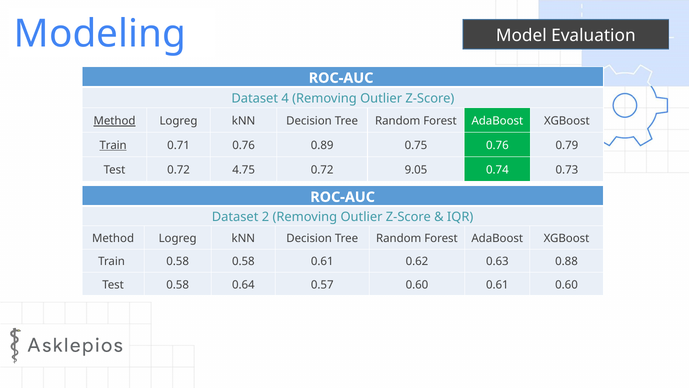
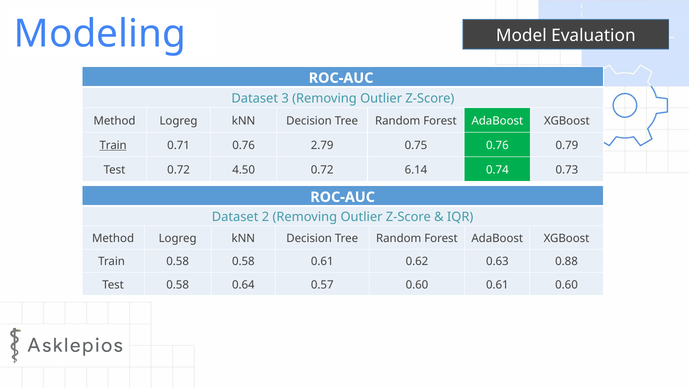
4: 4 -> 3
Method at (115, 121) underline: present -> none
0.89: 0.89 -> 2.79
4.75: 4.75 -> 4.50
9.05: 9.05 -> 6.14
